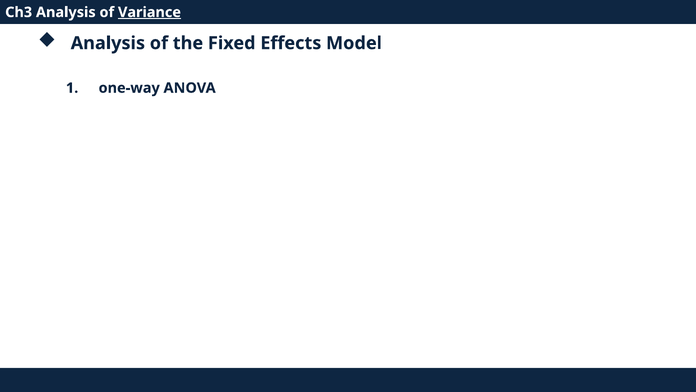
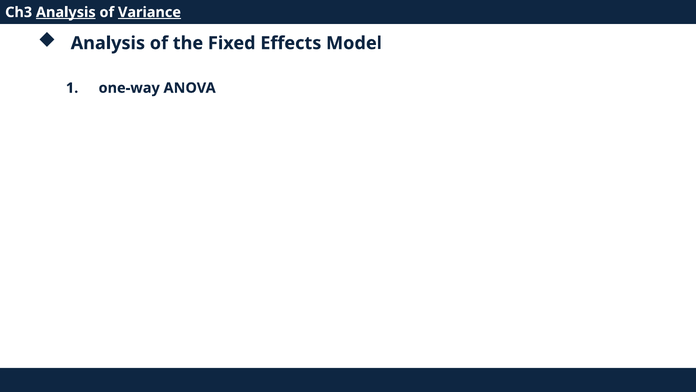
Analysis at (66, 12) underline: none -> present
